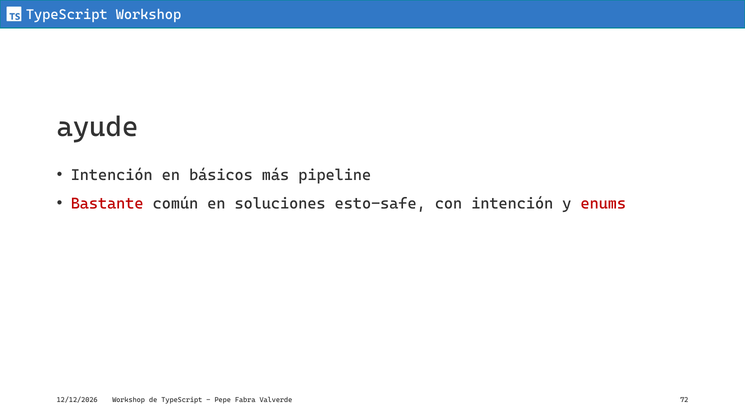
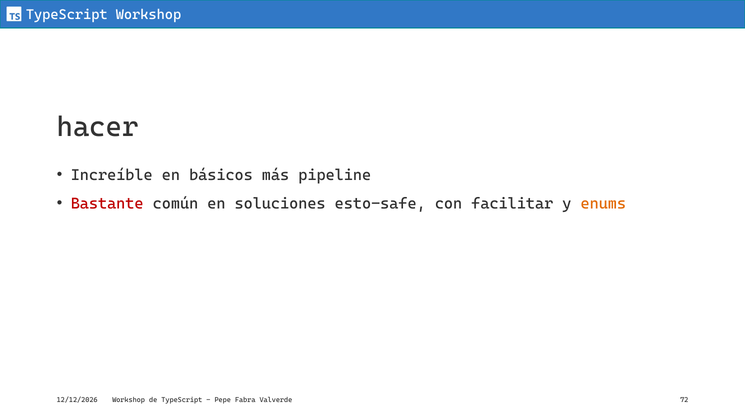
ayude: ayude -> hacer
Intención at (112, 175): Intención -> Increíble
con intención: intención -> facilitar
enums colour: red -> orange
